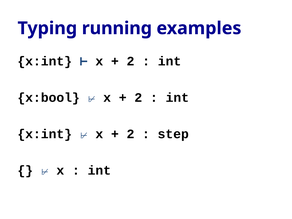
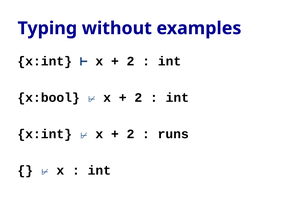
running: running -> without
step: step -> runs
